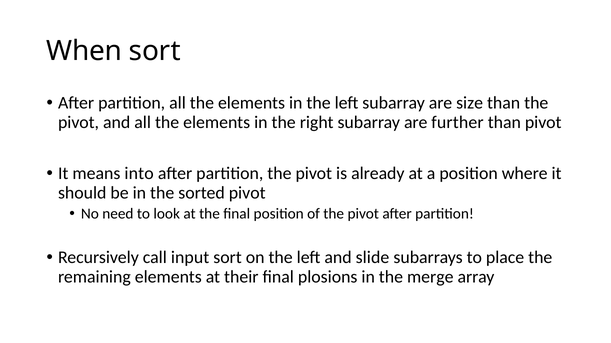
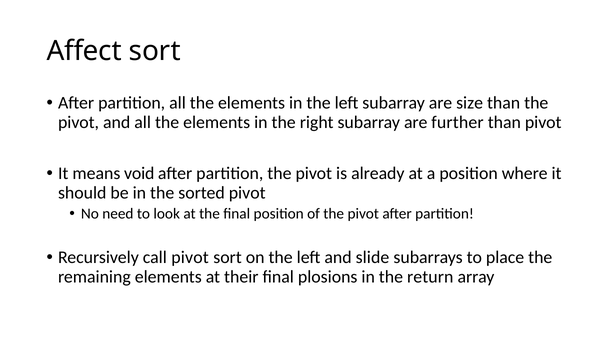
When: When -> Affect
into: into -> void
call input: input -> pivot
merge: merge -> return
